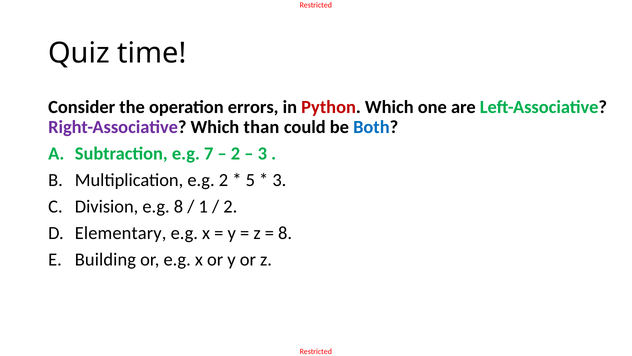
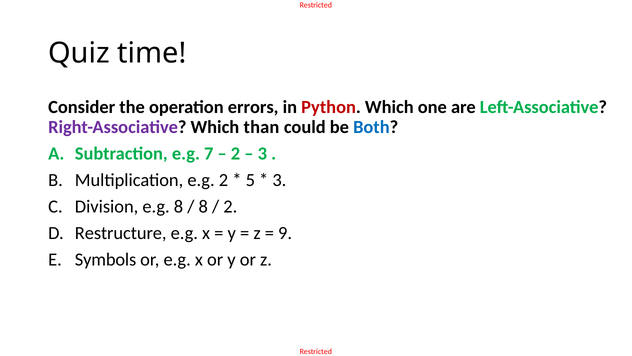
1 at (203, 206): 1 -> 8
Elementary: Elementary -> Restructure
8 at (285, 233): 8 -> 9
Building: Building -> Symbols
